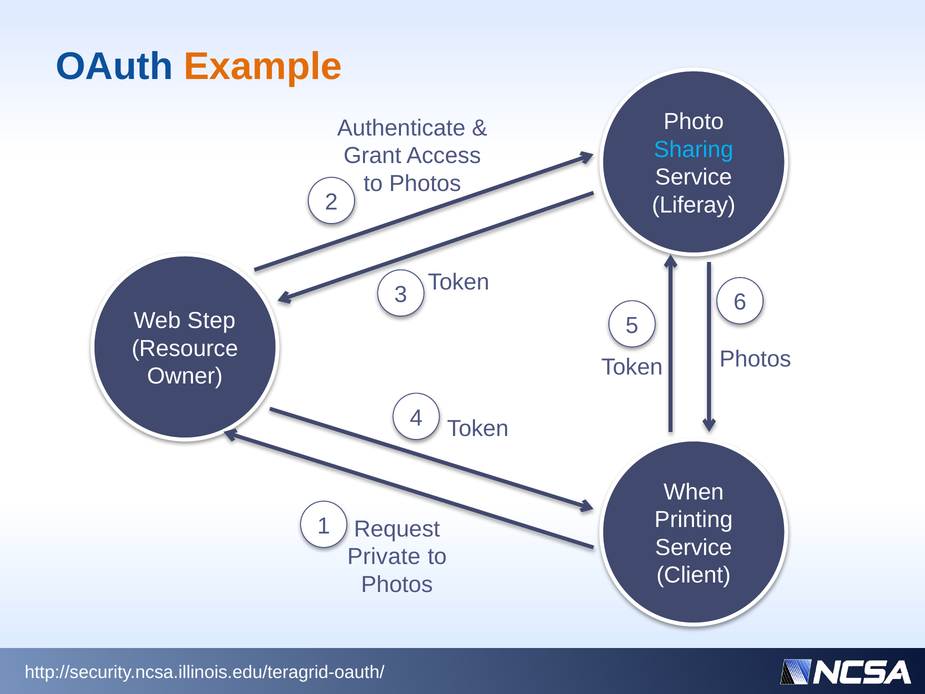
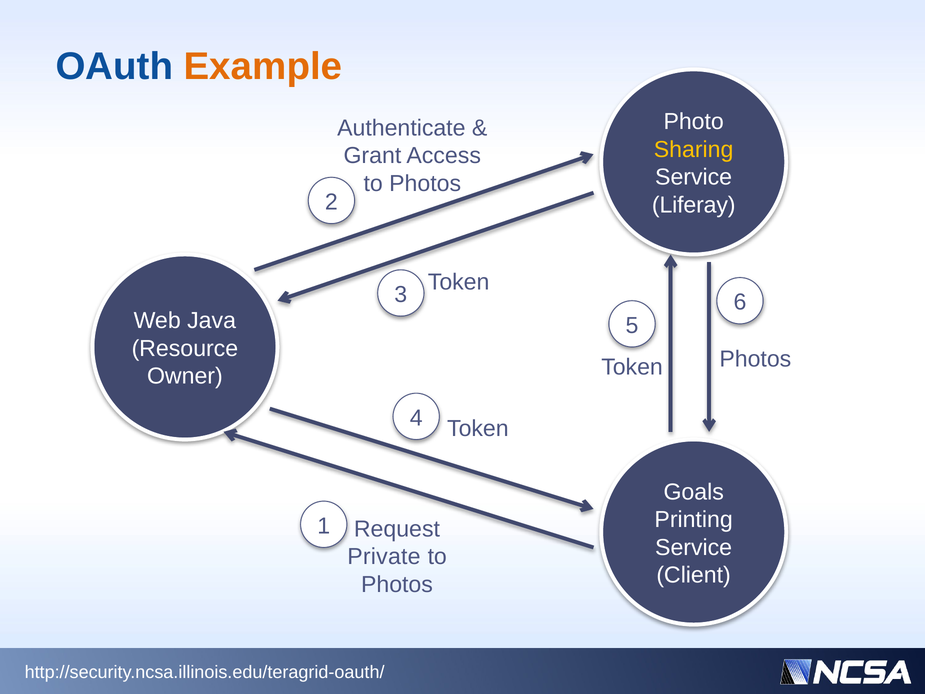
Sharing colour: light blue -> yellow
Step: Step -> Java
When: When -> Goals
